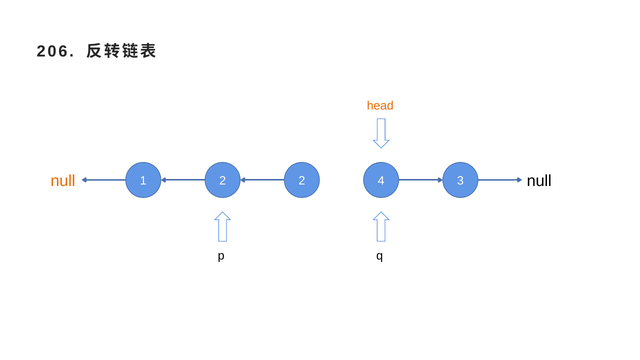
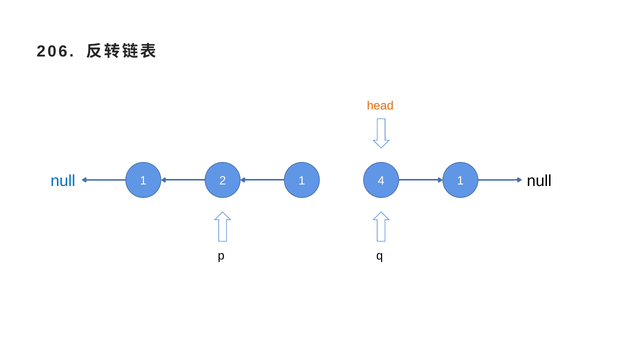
null at (63, 181) colour: orange -> blue
2 2: 2 -> 1
4 3: 3 -> 1
